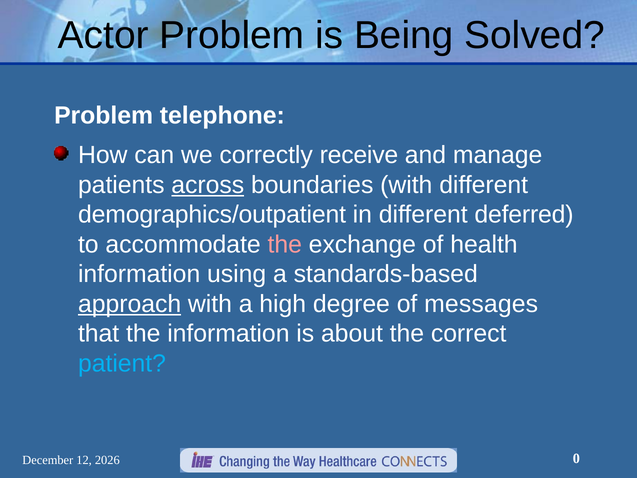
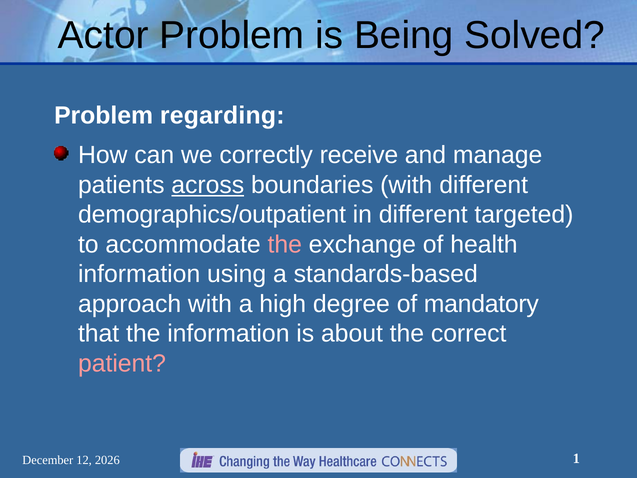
telephone: telephone -> regarding
deferred: deferred -> targeted
approach underline: present -> none
messages: messages -> mandatory
patient colour: light blue -> pink
0: 0 -> 1
